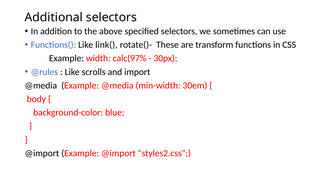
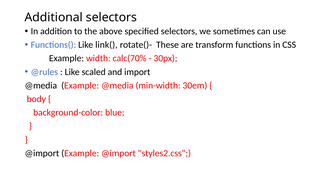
calc(97%: calc(97% -> calc(70%
scrolls: scrolls -> scaled
